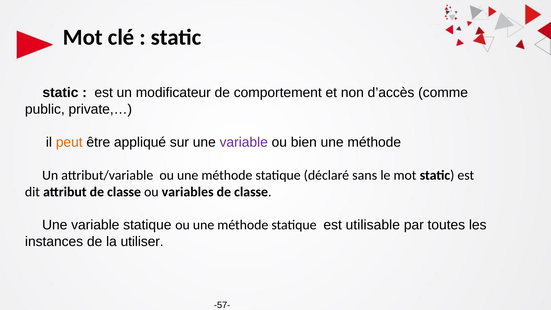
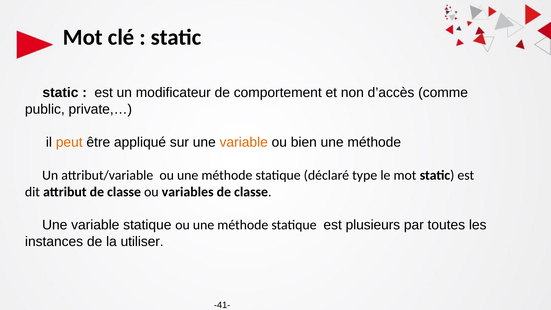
variable at (244, 142) colour: purple -> orange
sans: sans -> type
utilisable: utilisable -> plusieurs
-57-: -57- -> -41-
